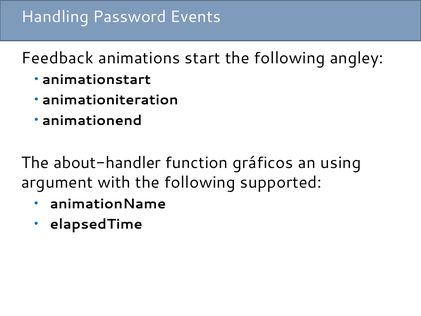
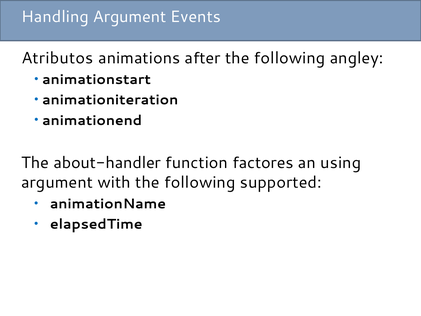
Handling Password: Password -> Argument
Feedback: Feedback -> Atributos
start: start -> after
gráficos: gráficos -> factores
